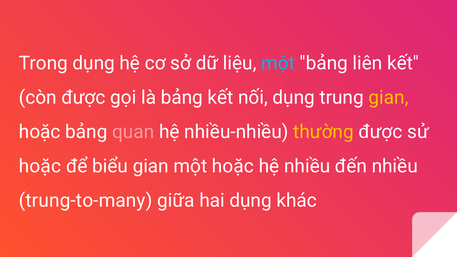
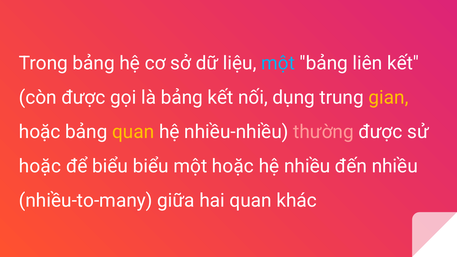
Trong dụng: dụng -> bảng
quan at (133, 132) colour: pink -> yellow
thường colour: yellow -> pink
biểu gian: gian -> biểu
trung-to-many: trung-to-many -> nhiều-to-many
hai dụng: dụng -> quan
